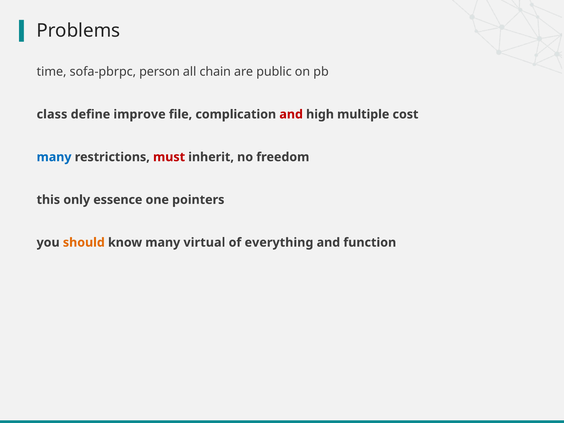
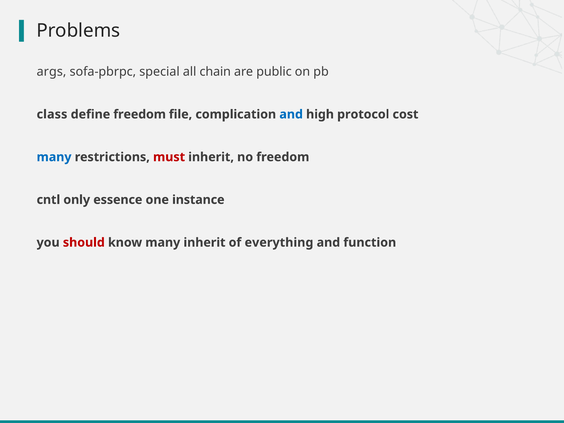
time: time -> args
person: person -> special
define improve: improve -> freedom
and at (291, 114) colour: red -> blue
multiple: multiple -> protocol
this: this -> cntl
pointers: pointers -> instance
should colour: orange -> red
many virtual: virtual -> inherit
